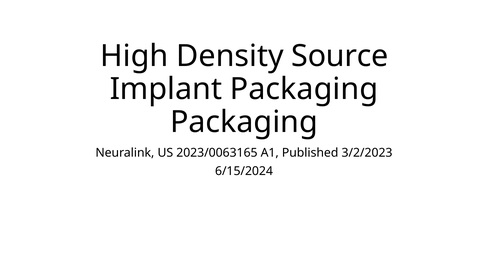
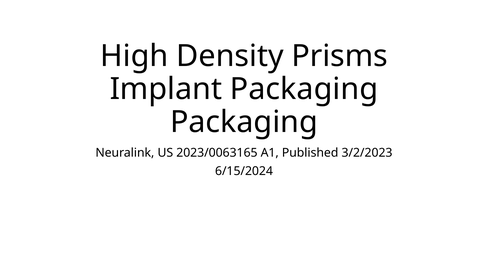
Source: Source -> Prisms
